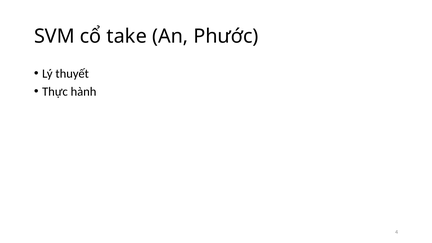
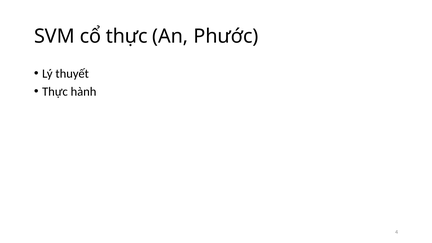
cổ take: take -> thực
